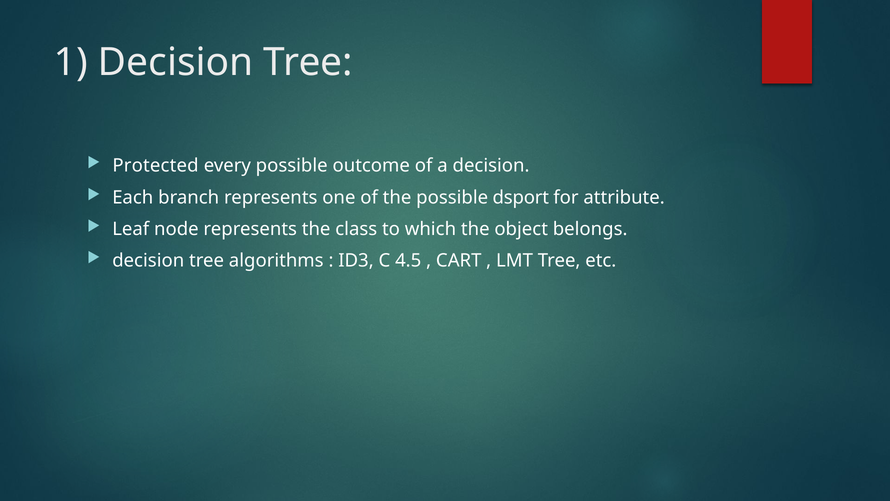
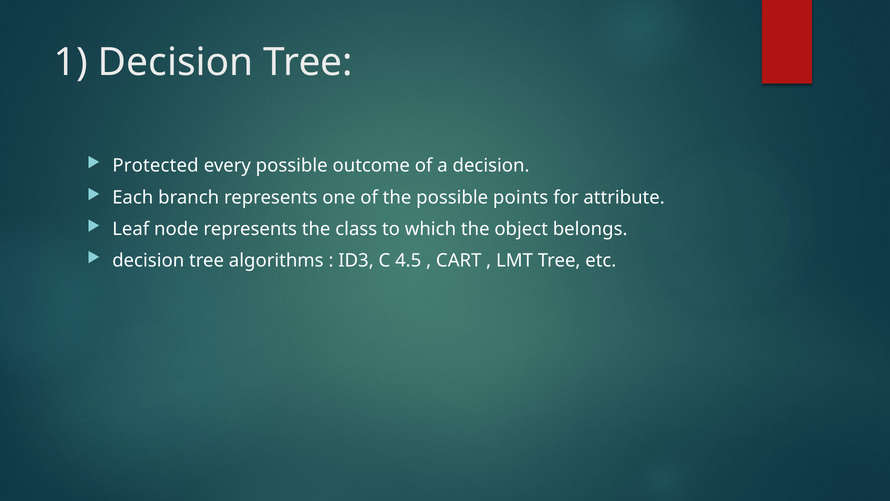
dsport: dsport -> points
